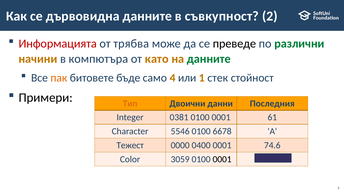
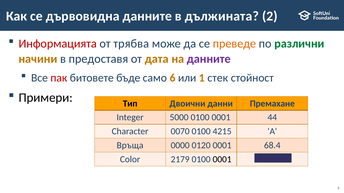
съвкупност: съвкупност -> дължината
преведе colour: black -> orange
компютъра: компютъра -> предоставя
като: като -> дата
данните at (209, 59) colour: green -> purple
пак colour: orange -> red
4: 4 -> 6
Тип colour: orange -> black
Последния: Последния -> Премахане
0381: 0381 -> 5000
61: 61 -> 44
5546: 5546 -> 0070
6678: 6678 -> 4215
Тежест: Тежест -> Връща
0400: 0400 -> 0120
74.6: 74.6 -> 68.4
3059: 3059 -> 2179
